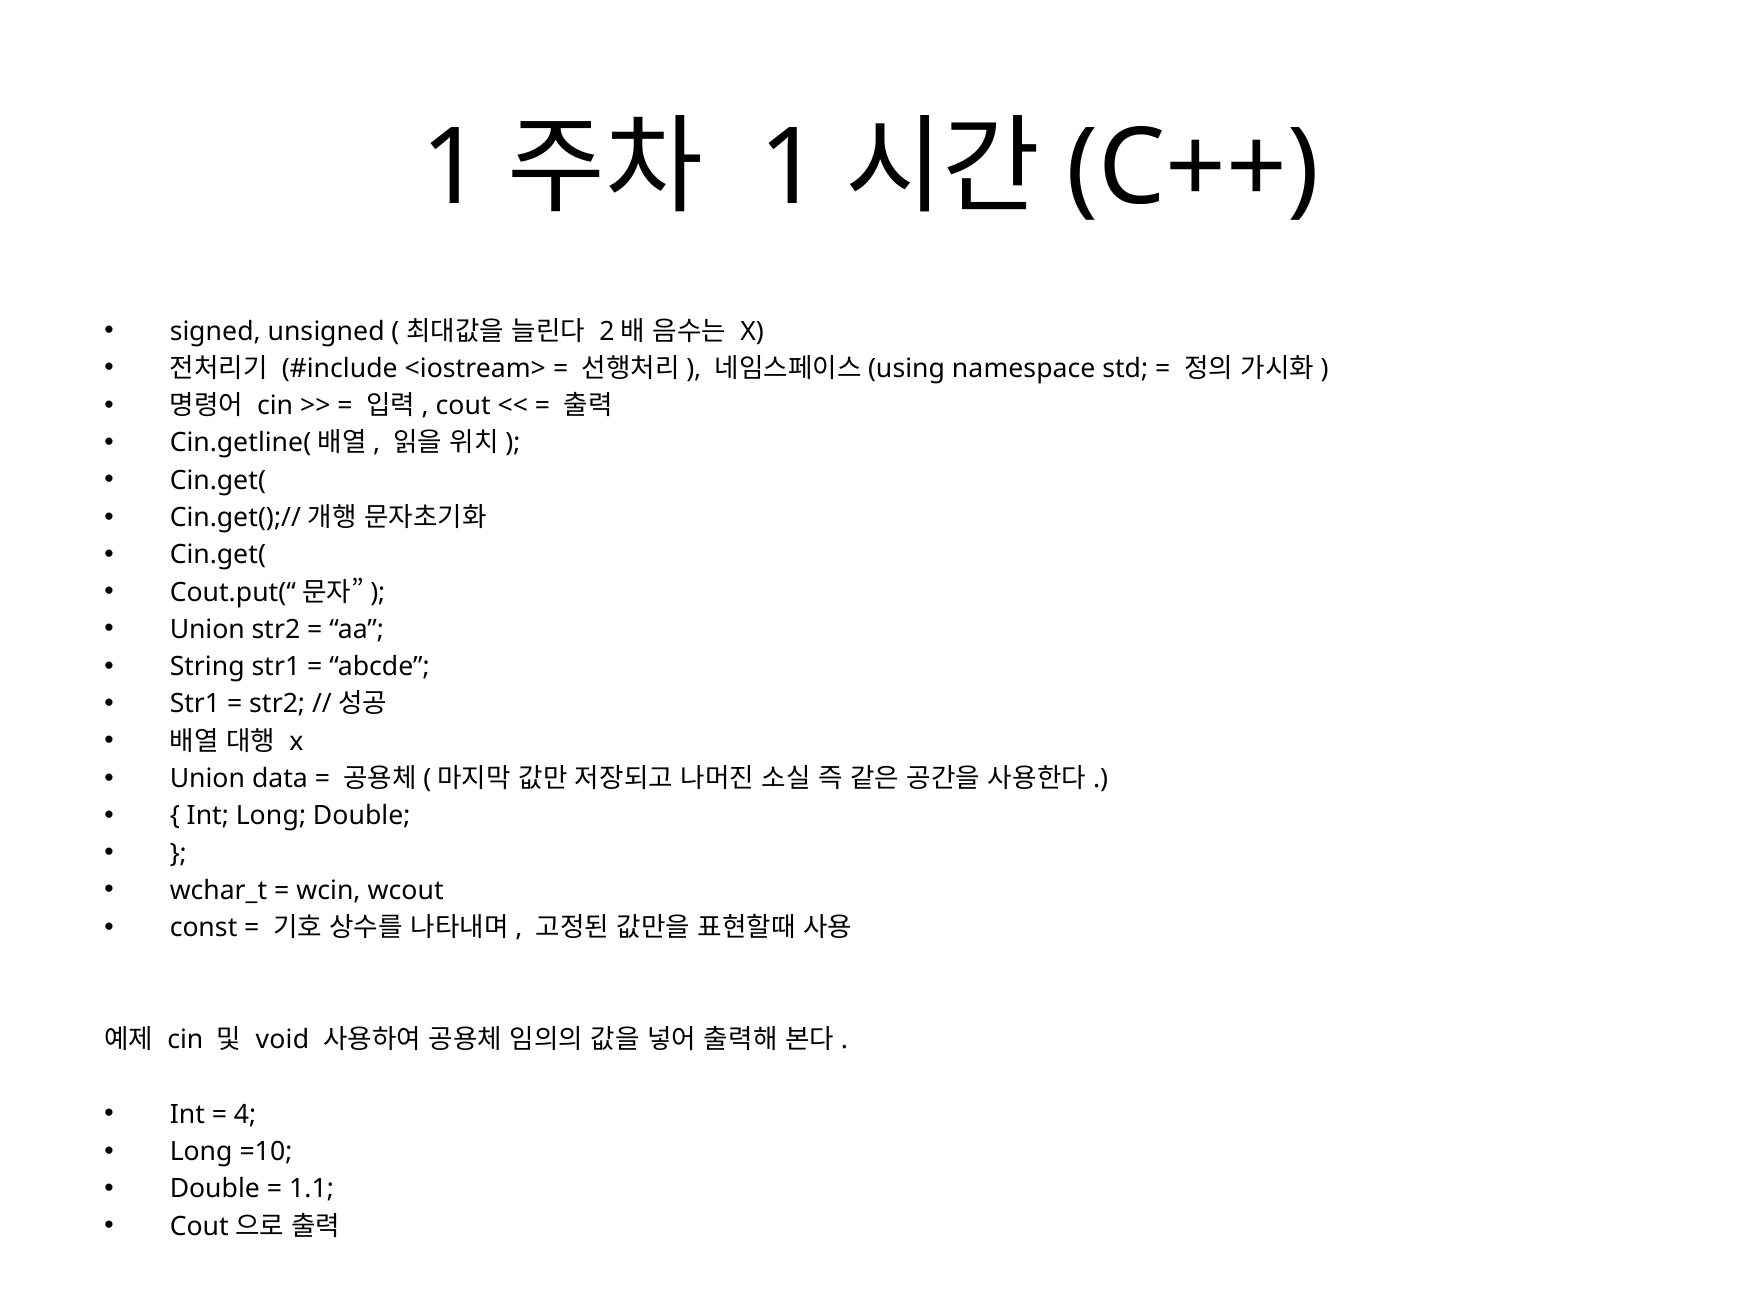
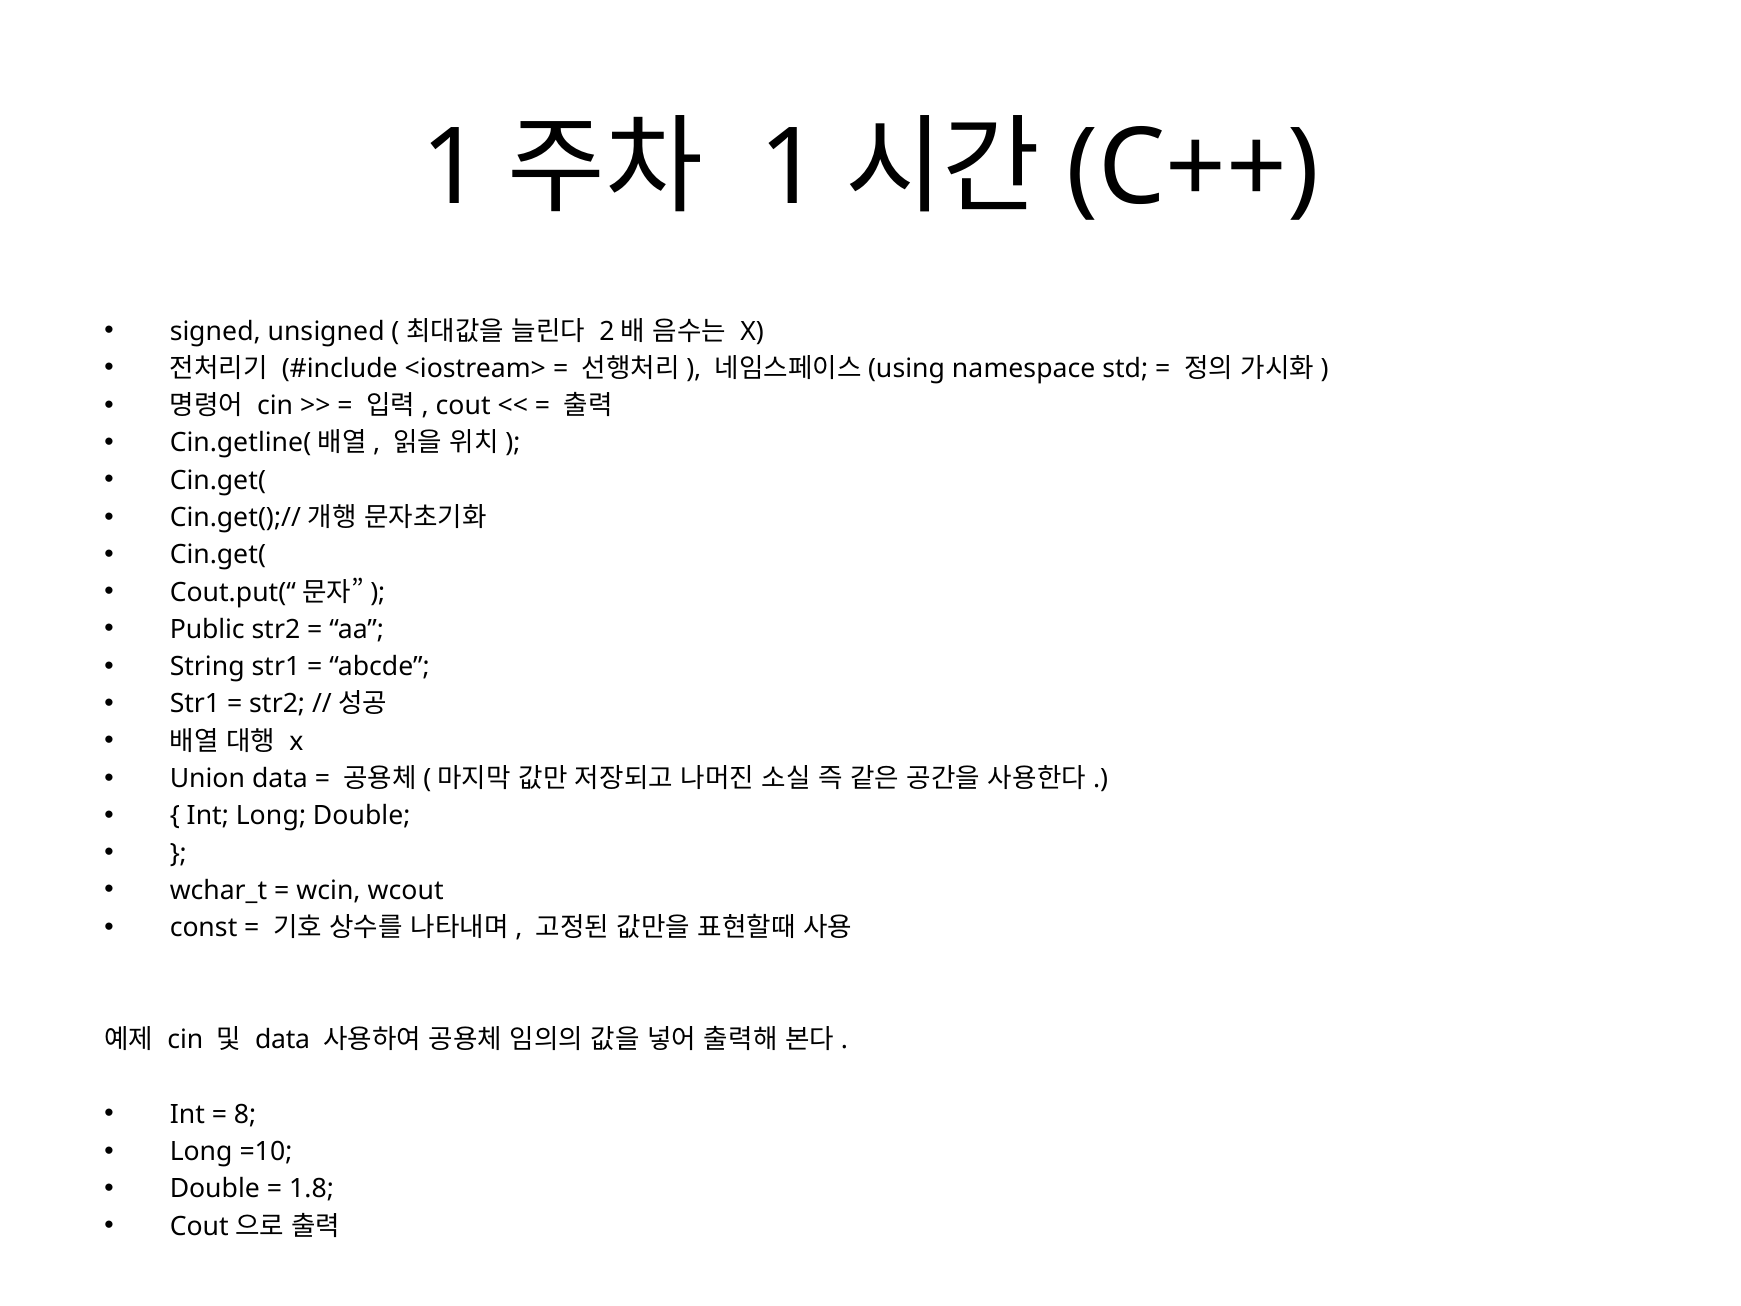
Union at (207, 629): Union -> Public
void at (282, 1040): void -> data
4: 4 -> 8
1.1: 1.1 -> 1.8
